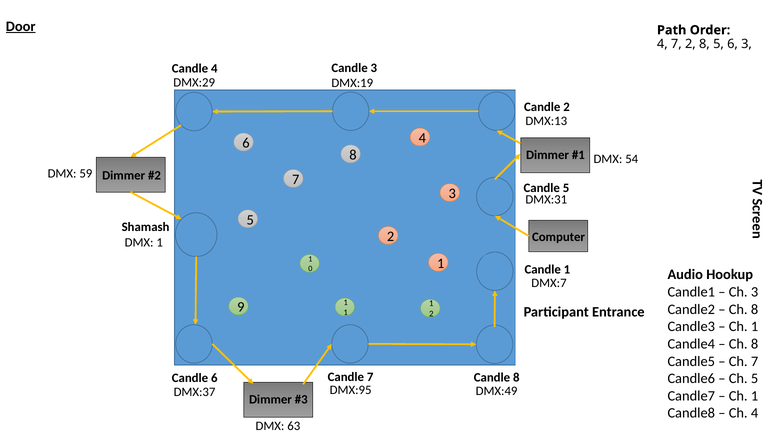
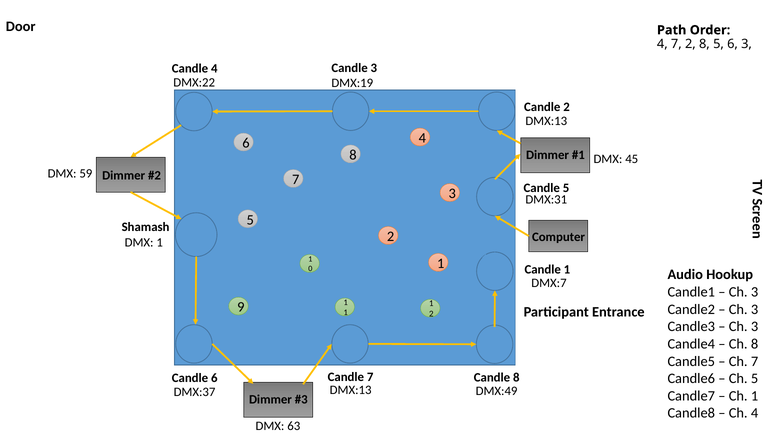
Door underline: present -> none
DMX:29: DMX:29 -> DMX:22
54: 54 -> 45
8 at (755, 309): 8 -> 3
1 at (755, 327): 1 -> 3
DMX:37 DMX:95: DMX:95 -> DMX:13
